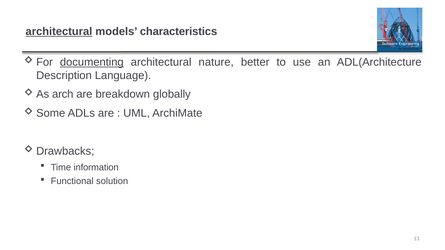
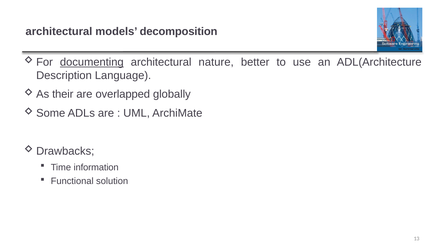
architectural at (59, 32) underline: present -> none
characteristics: characteristics -> decomposition
arch: arch -> their
breakdown: breakdown -> overlapped
